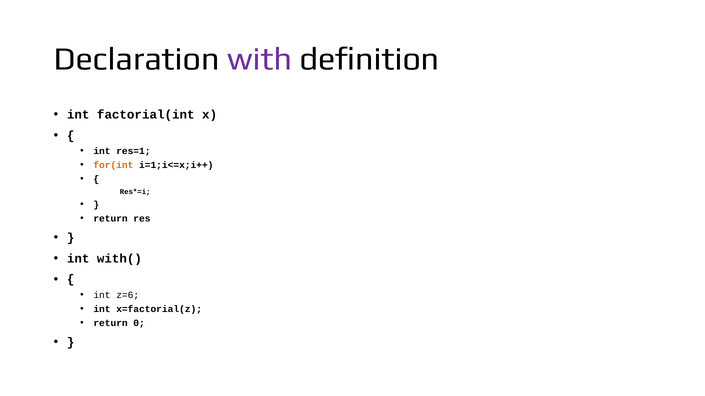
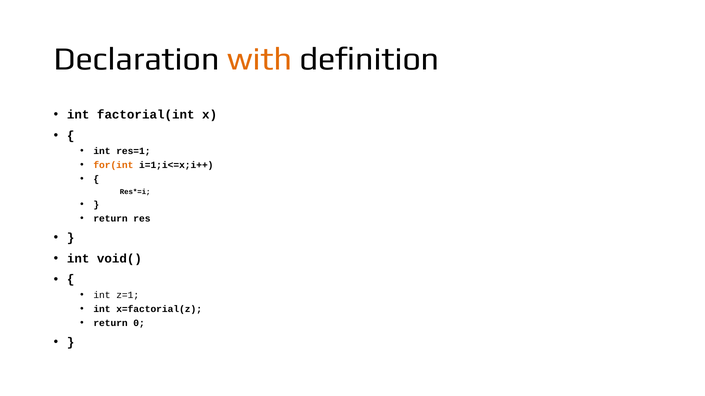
with colour: purple -> orange
with(: with( -> void(
z=6: z=6 -> z=1
